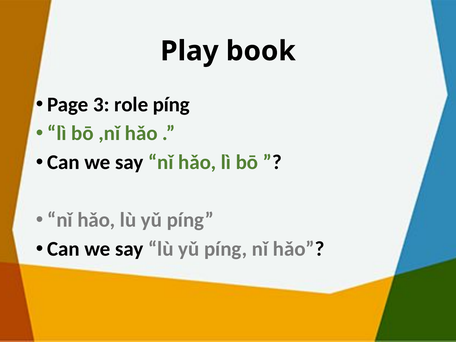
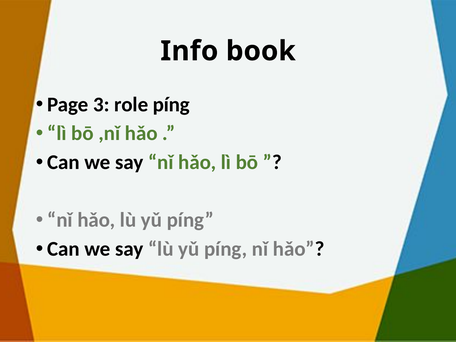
Play: Play -> Info
